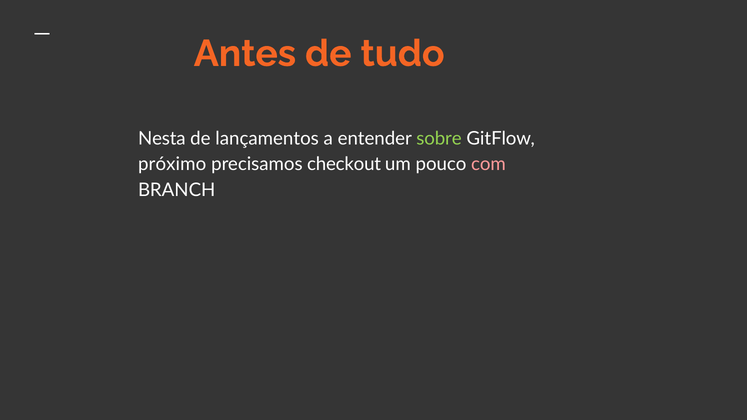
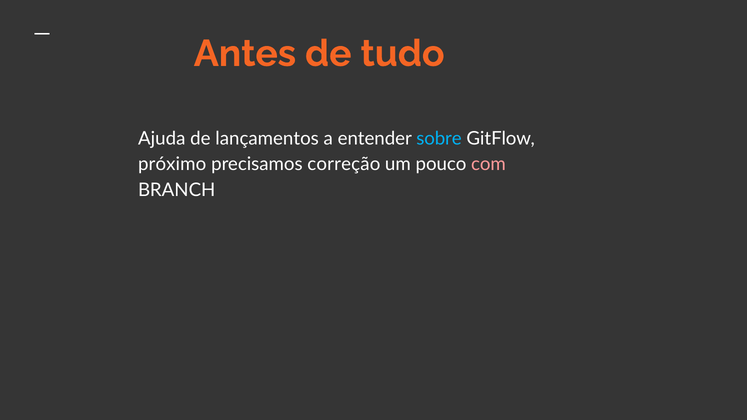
Nesta: Nesta -> Ajuda
sobre colour: light green -> light blue
checkout: checkout -> correção
